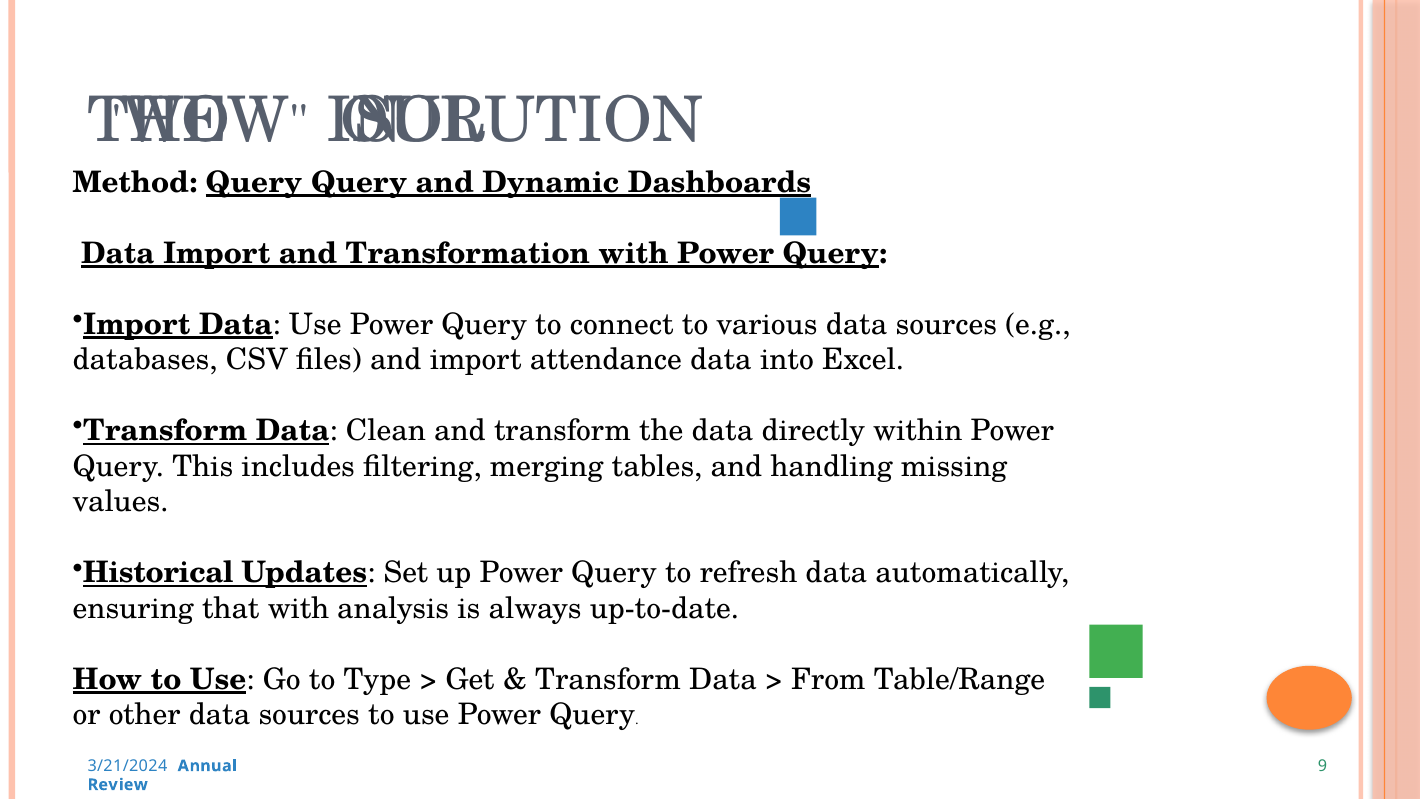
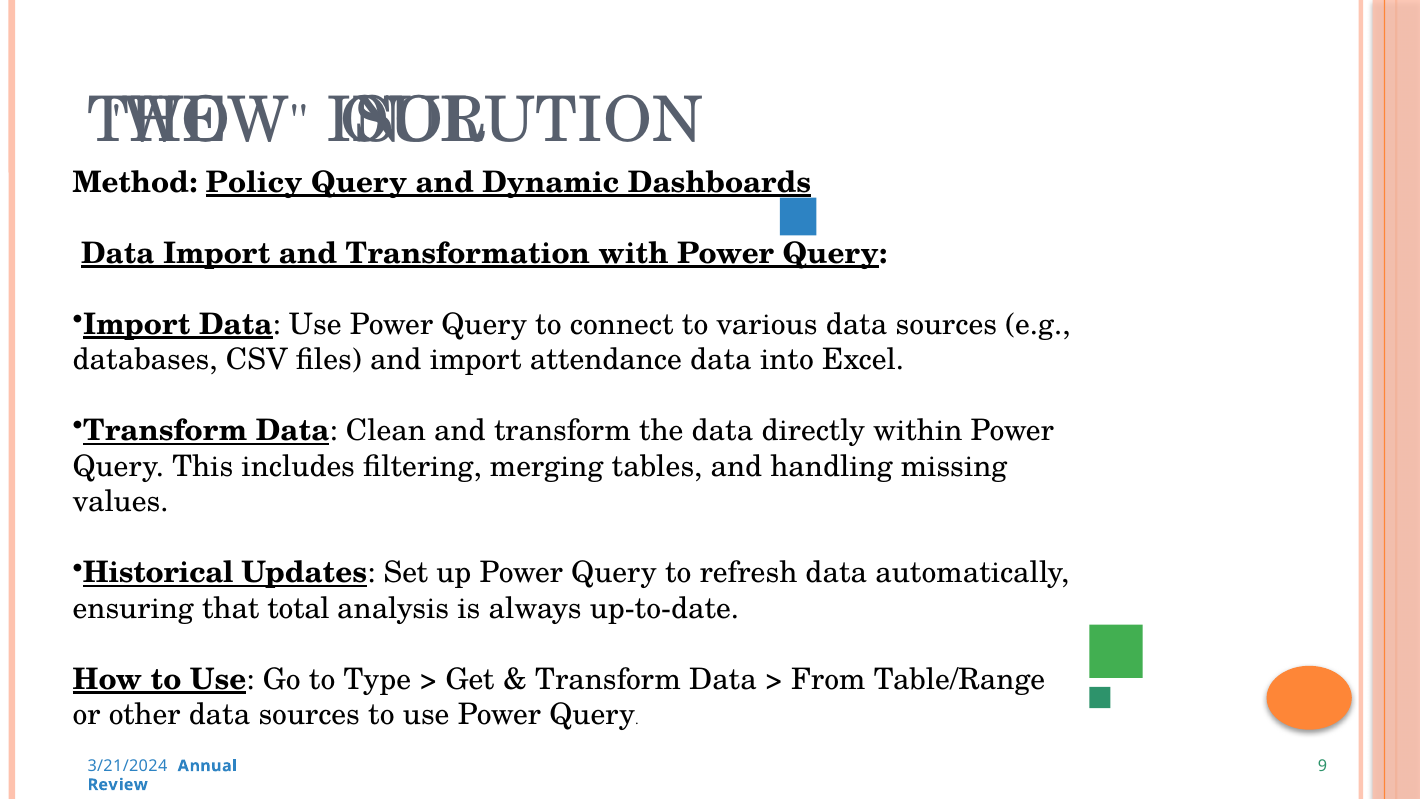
Method Query: Query -> Policy
that with: with -> total
